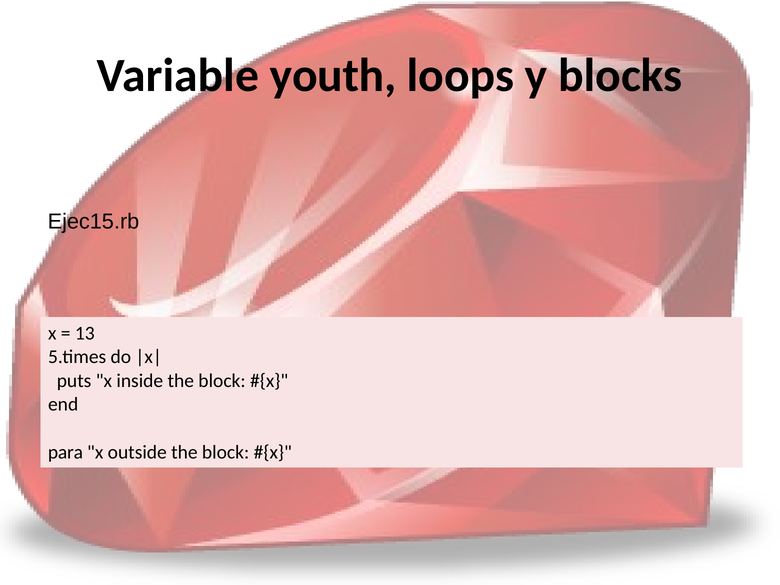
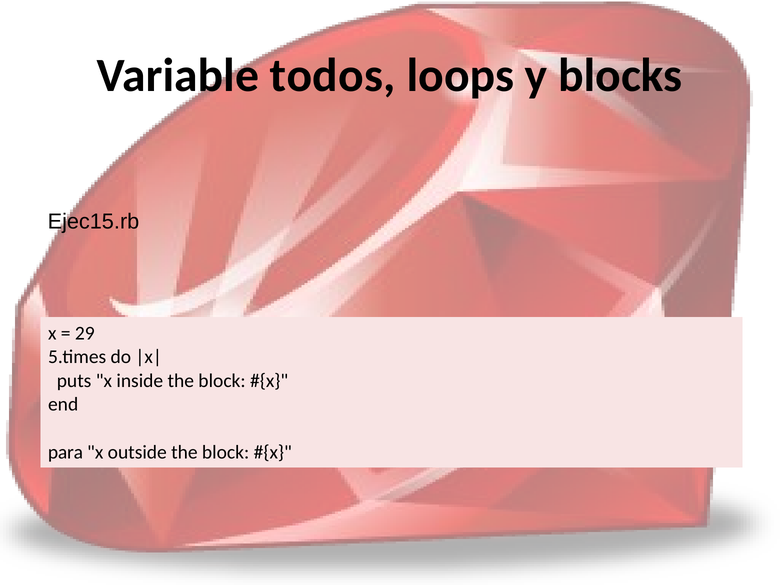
youth: youth -> todos
13: 13 -> 29
